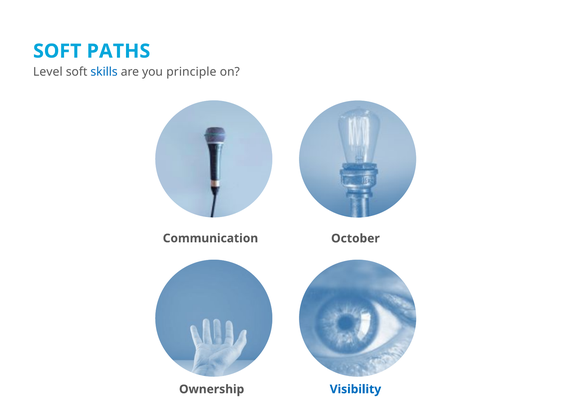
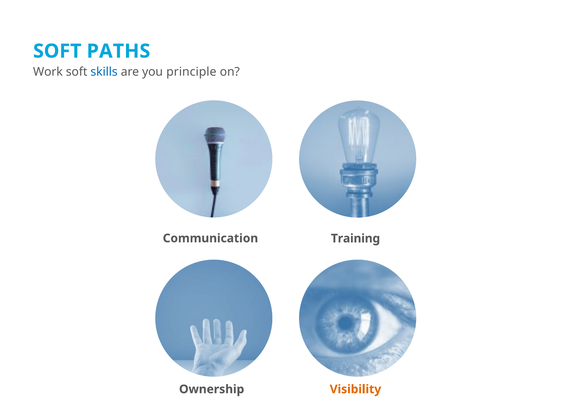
Level: Level -> Work
October: October -> Training
Visibility colour: blue -> orange
